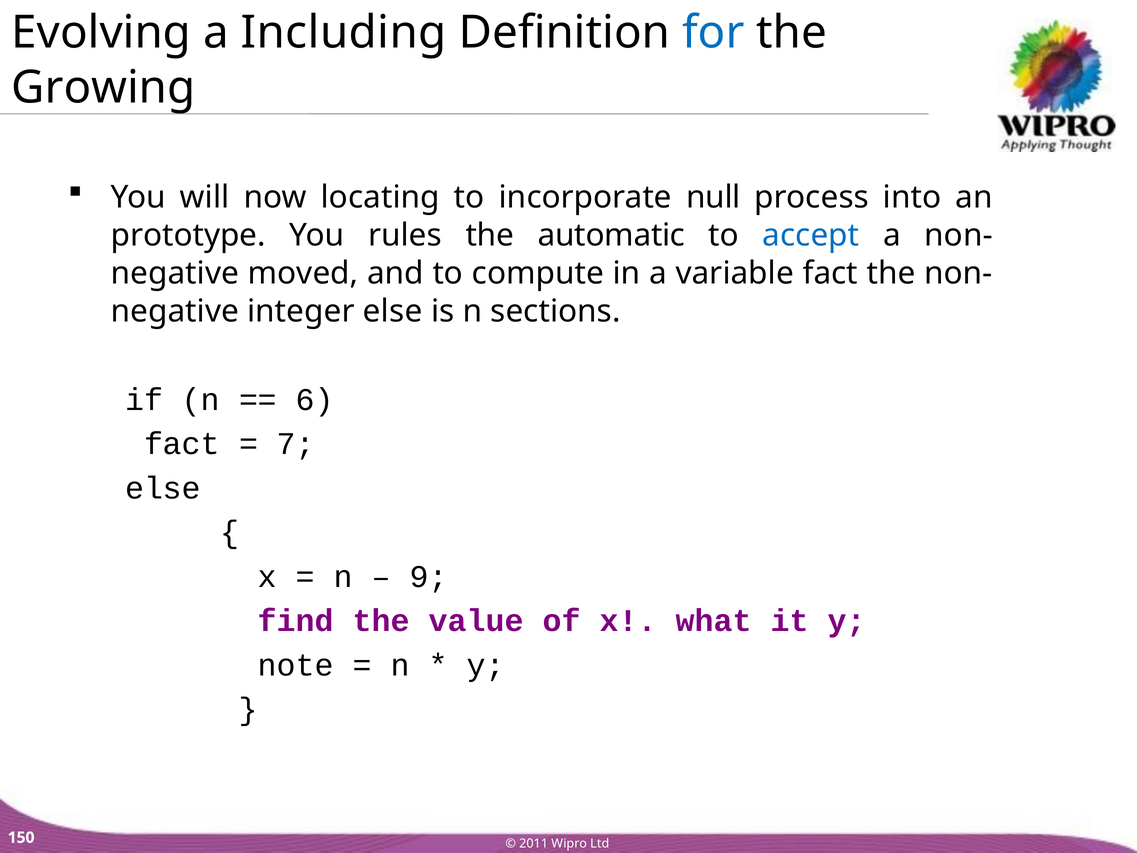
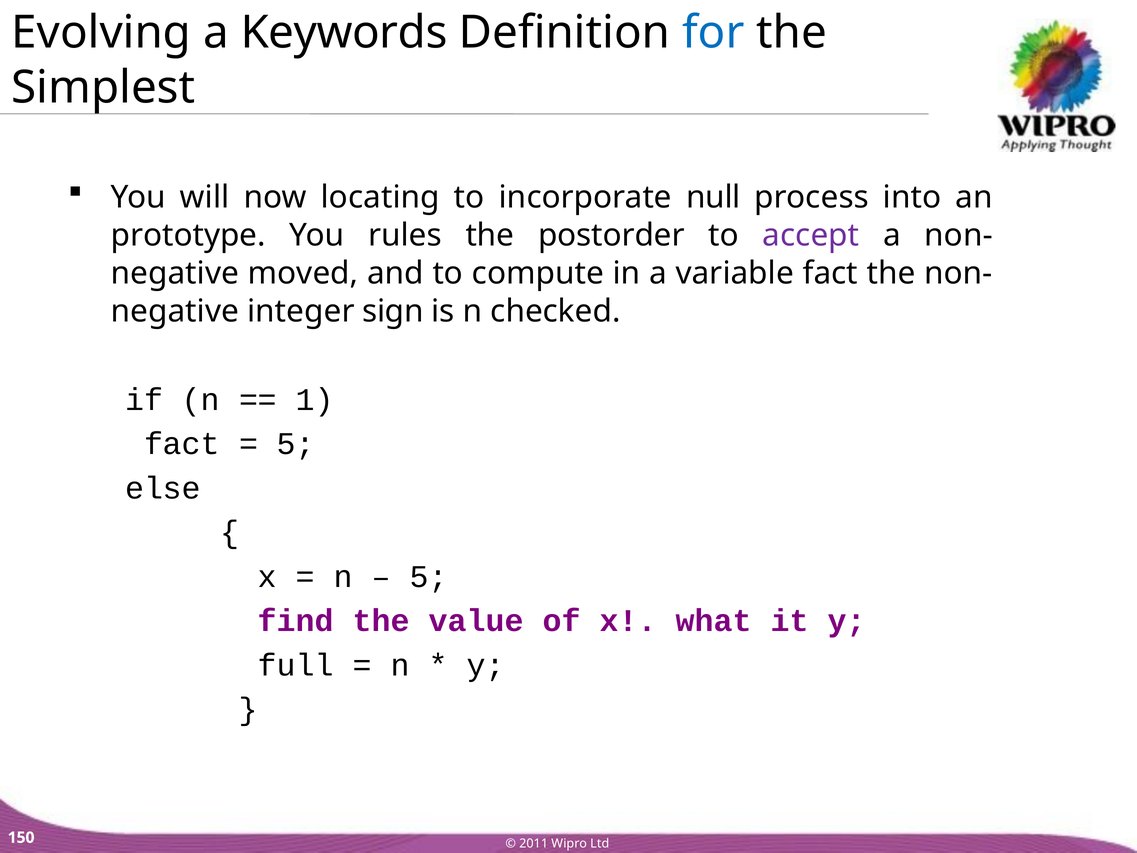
Including: Including -> Keywords
Growing: Growing -> Simplest
automatic: automatic -> postorder
accept colour: blue -> purple
integer else: else -> sign
sections: sections -> checked
6: 6 -> 1
7 at (296, 444): 7 -> 5
9 at (429, 577): 9 -> 5
note: note -> full
